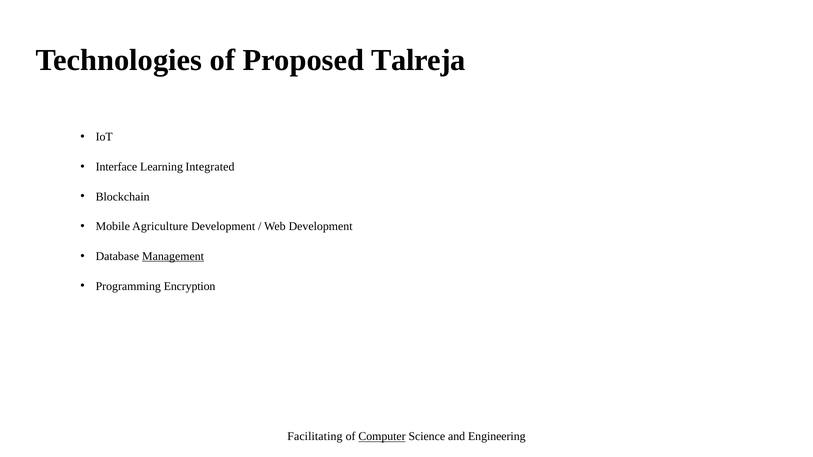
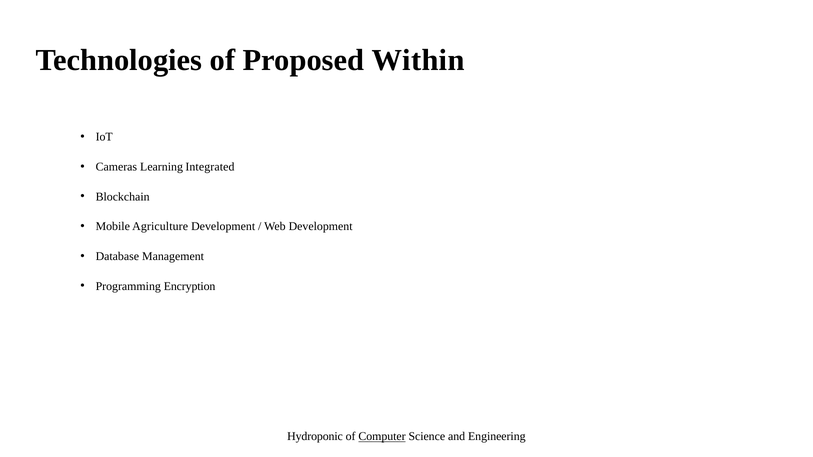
Talreja: Talreja -> Within
Interface: Interface -> Cameras
Management underline: present -> none
Facilitating: Facilitating -> Hydroponic
